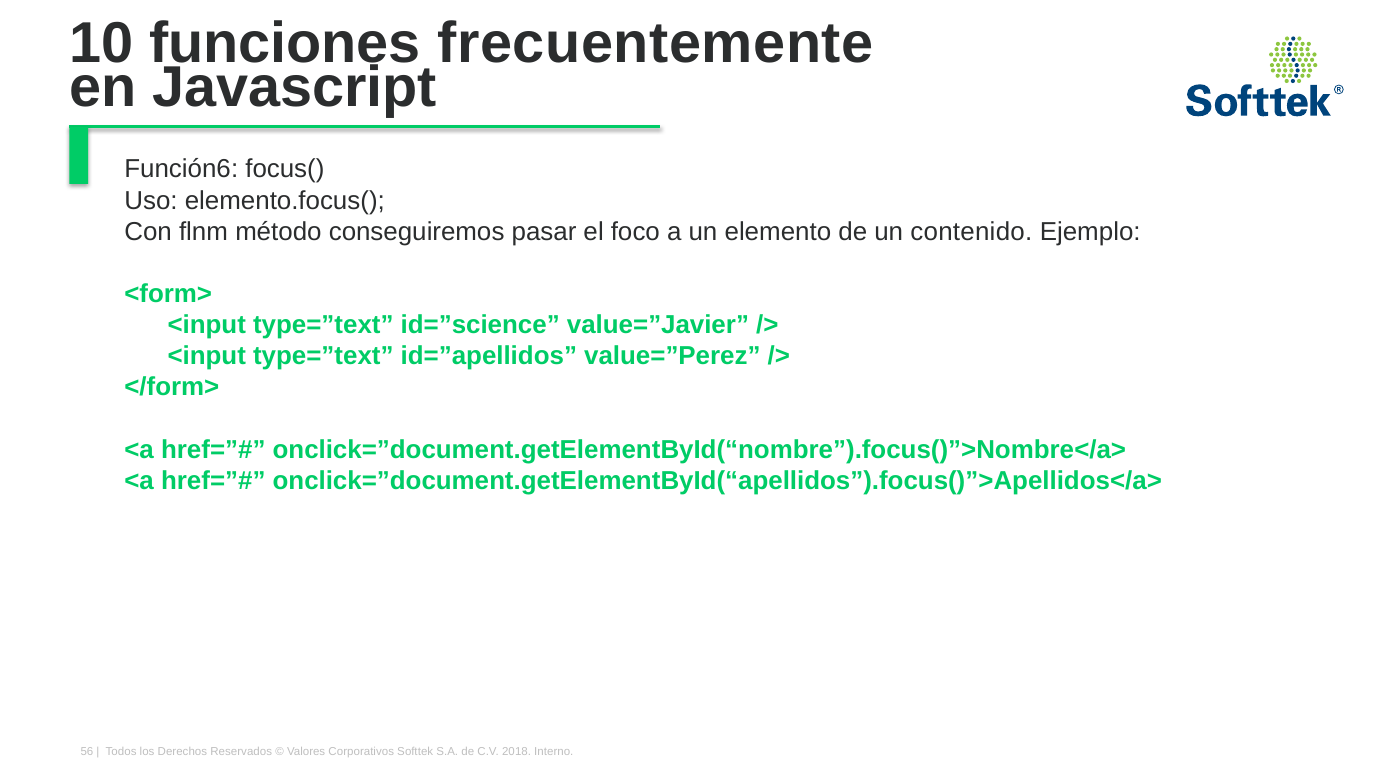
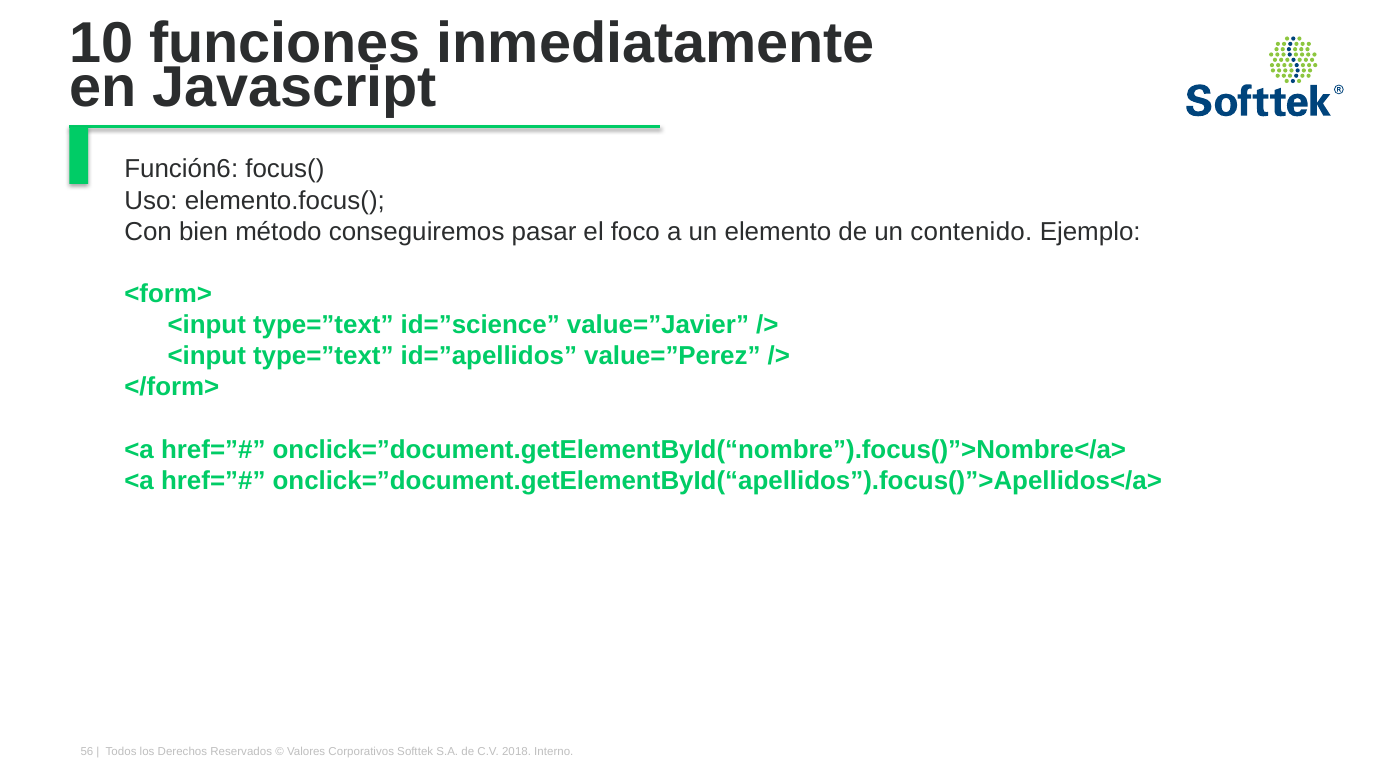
frecuentemente: frecuentemente -> inmediatamente
flnm: flnm -> bien
